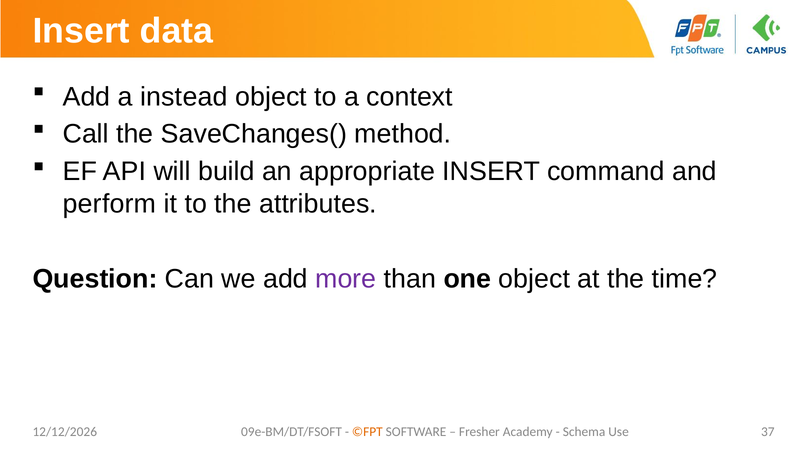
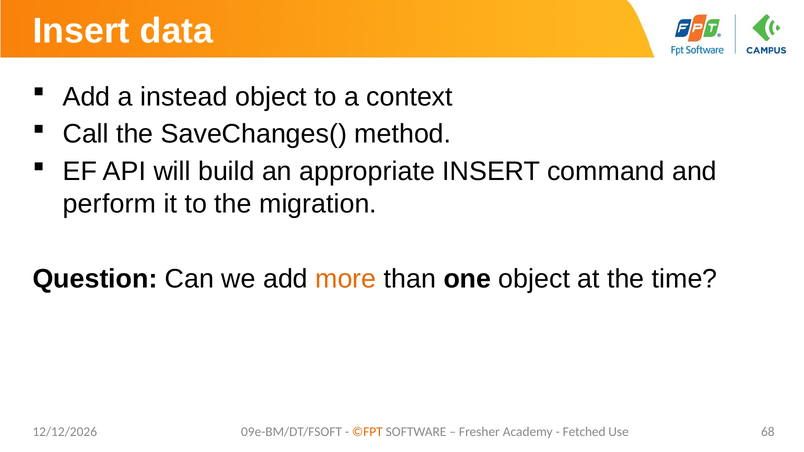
attributes: attributes -> migration
more colour: purple -> orange
Schema: Schema -> Fetched
37: 37 -> 68
